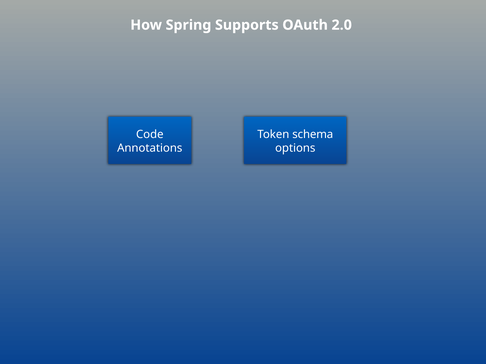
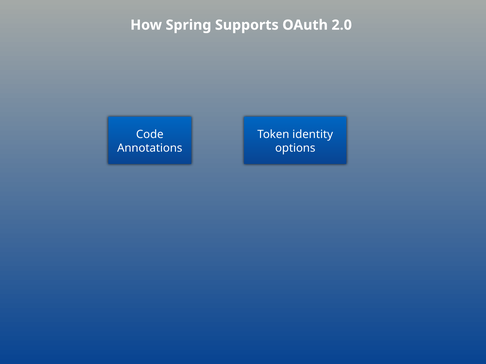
schema: schema -> identity
